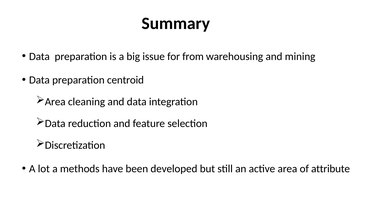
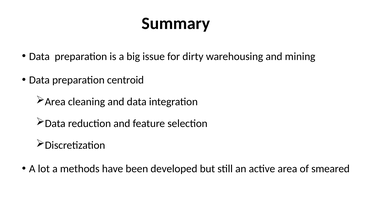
from: from -> dirty
attribute: attribute -> smeared
